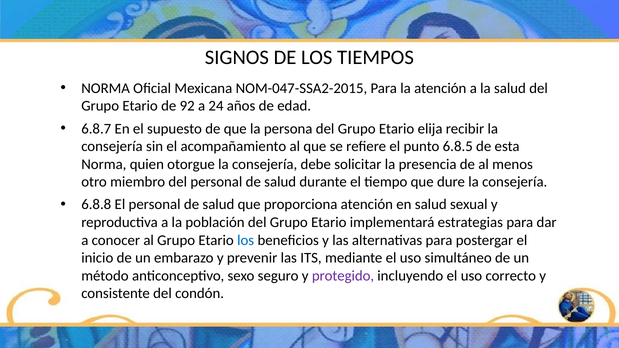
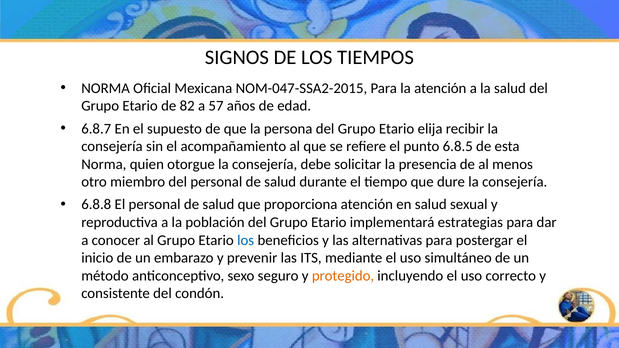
92: 92 -> 82
24: 24 -> 57
protegido colour: purple -> orange
